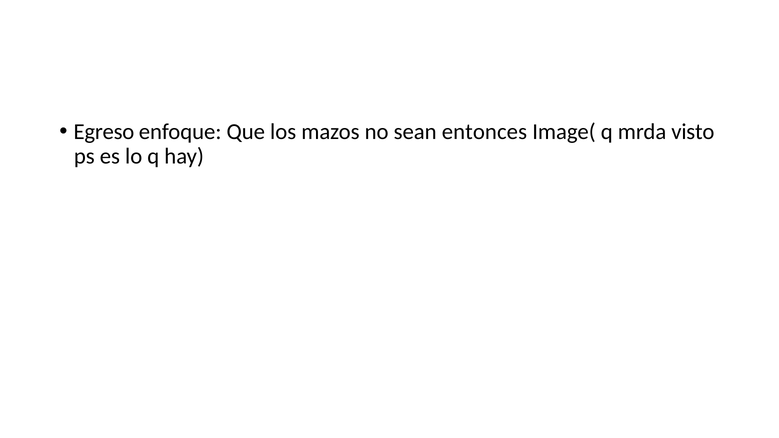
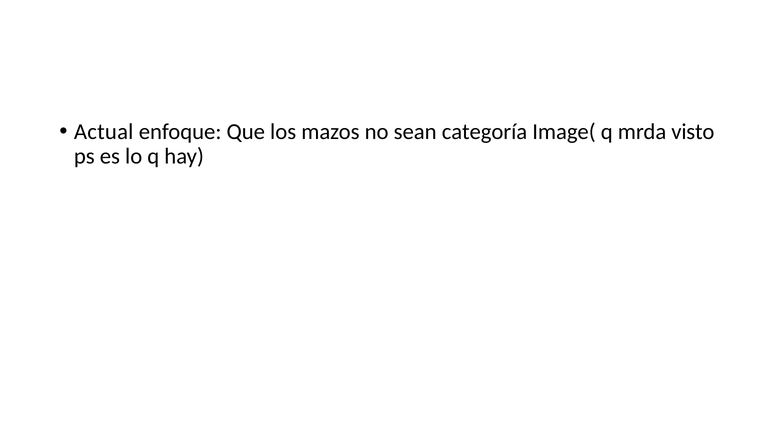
Egreso: Egreso -> Actual
entonces: entonces -> categoría
